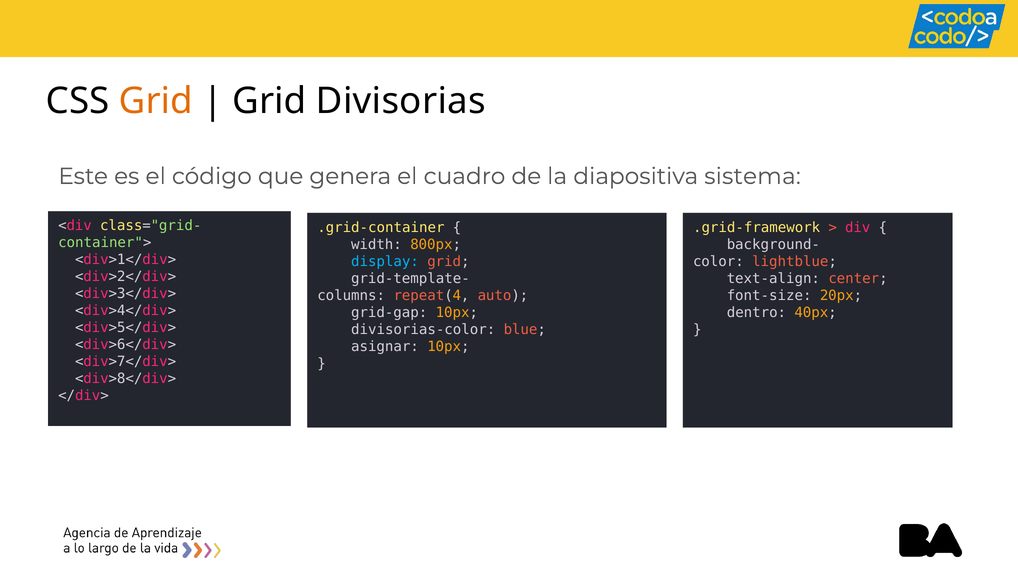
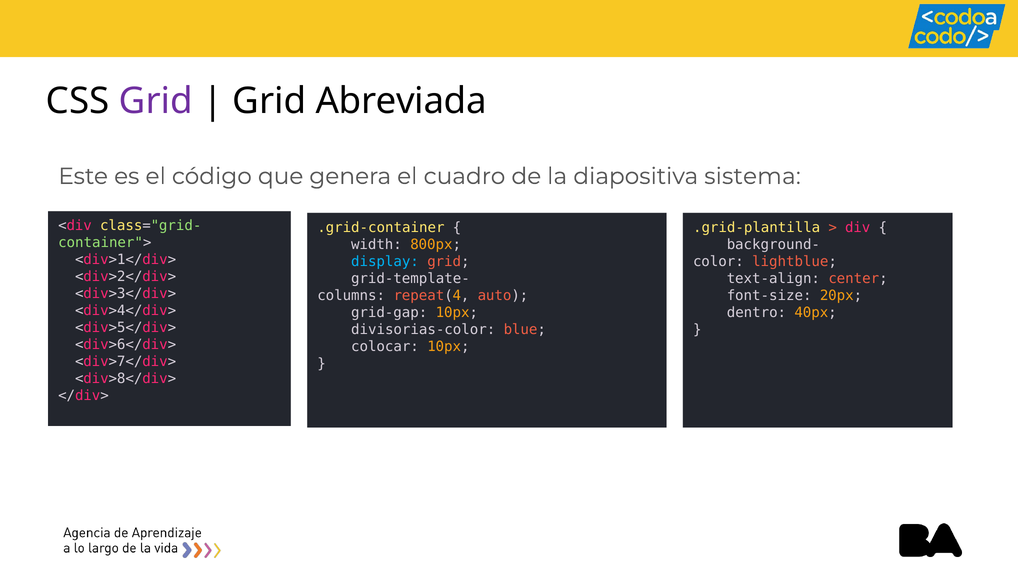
Grid at (156, 101) colour: orange -> purple
Divisorias: Divisorias -> Abreviada
.grid-framework: .grid-framework -> .grid-plantilla
asignar: asignar -> colocar
